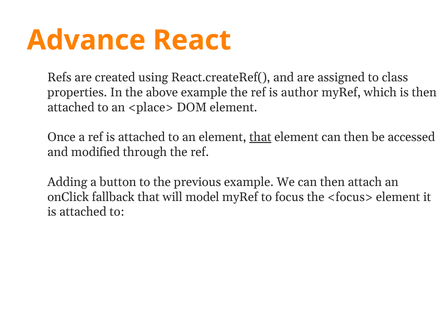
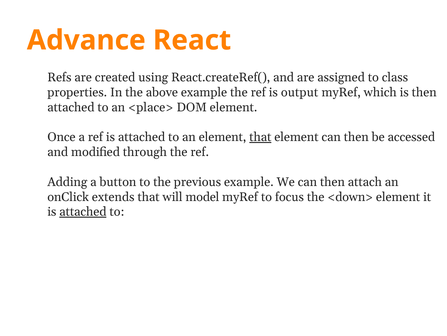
author: author -> output
fallback: fallback -> extends
<focus>: <focus> -> <down>
attached at (83, 211) underline: none -> present
